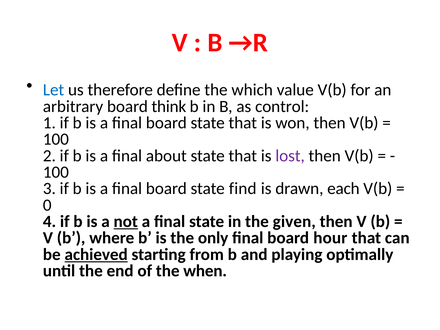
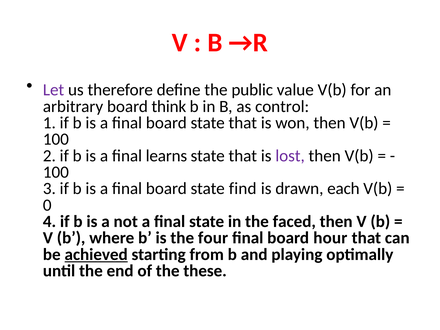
Let colour: blue -> purple
which: which -> public
about: about -> learns
not underline: present -> none
given: given -> faced
only: only -> four
when: when -> these
